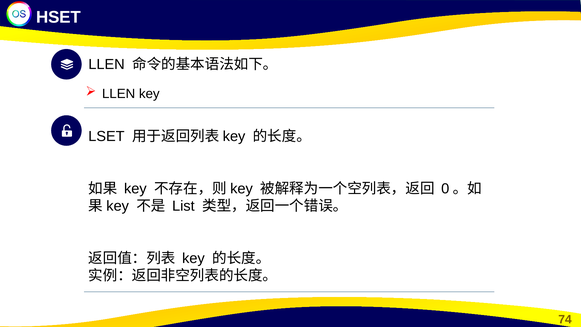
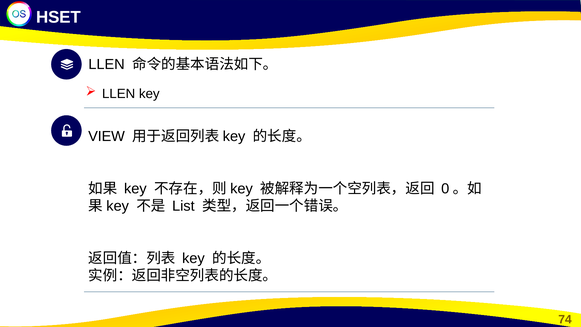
LSET: LSET -> VIEW
